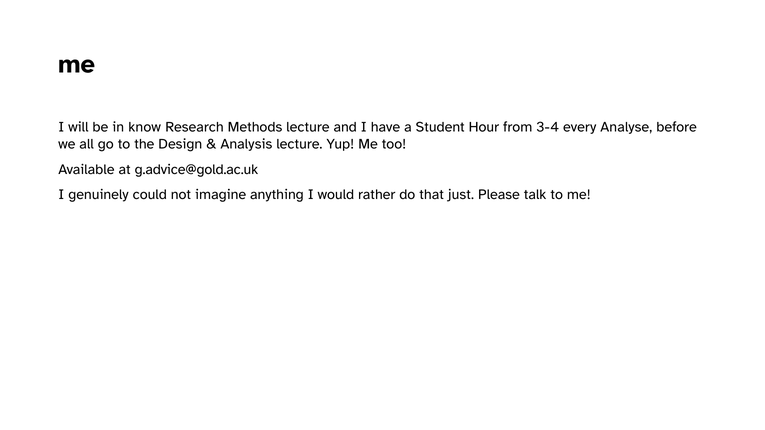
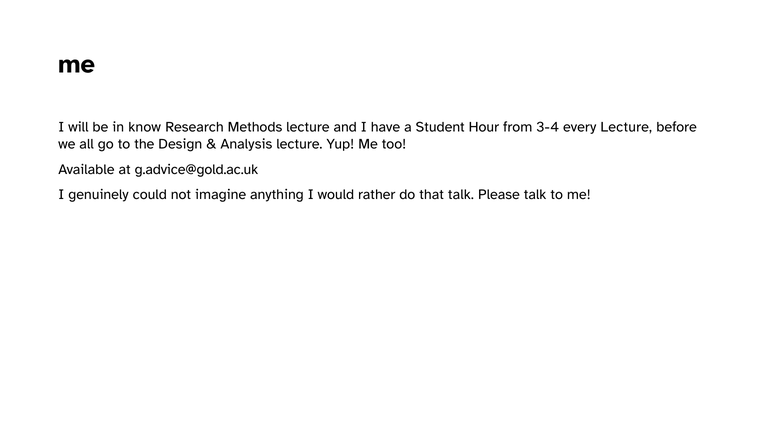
every Analyse: Analyse -> Lecture
that just: just -> talk
